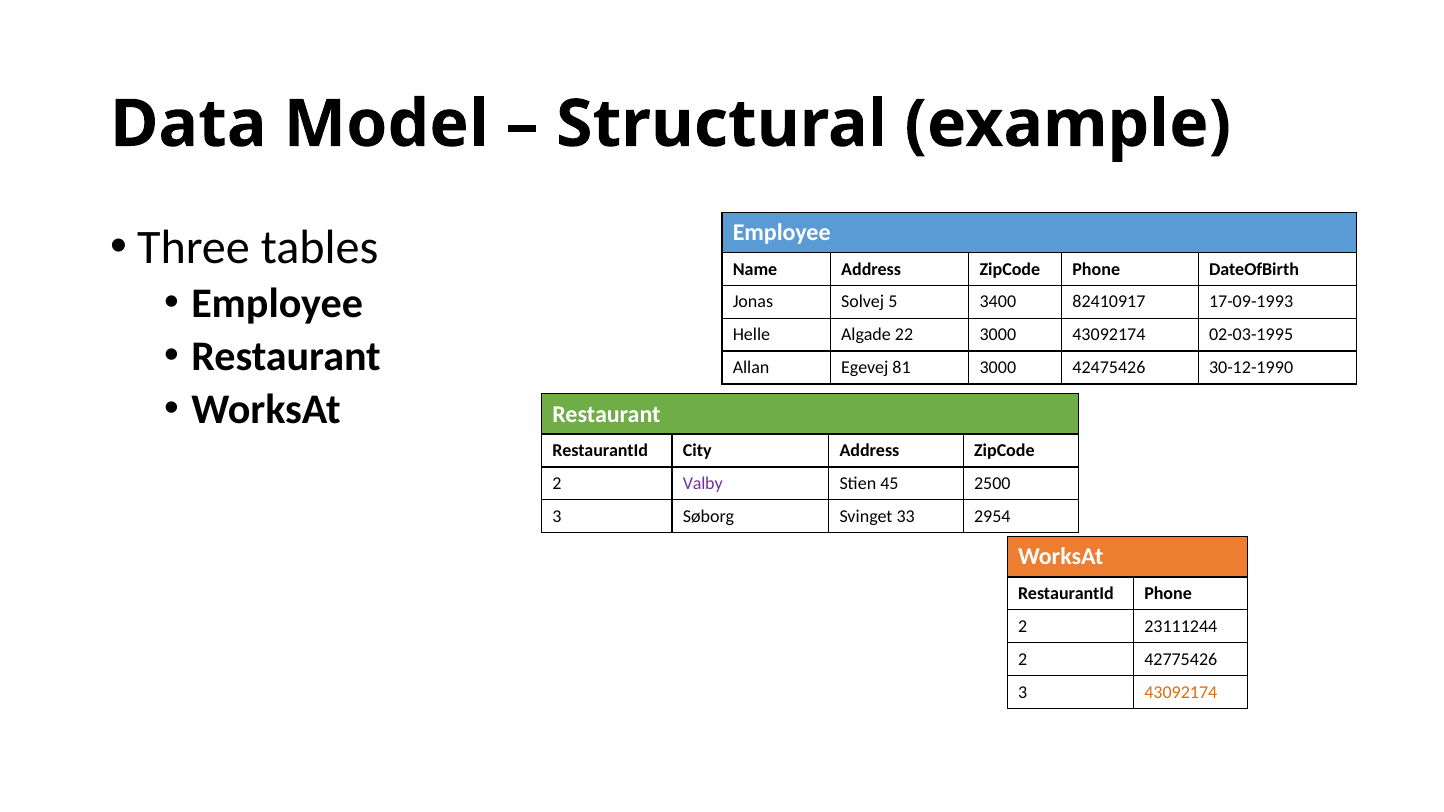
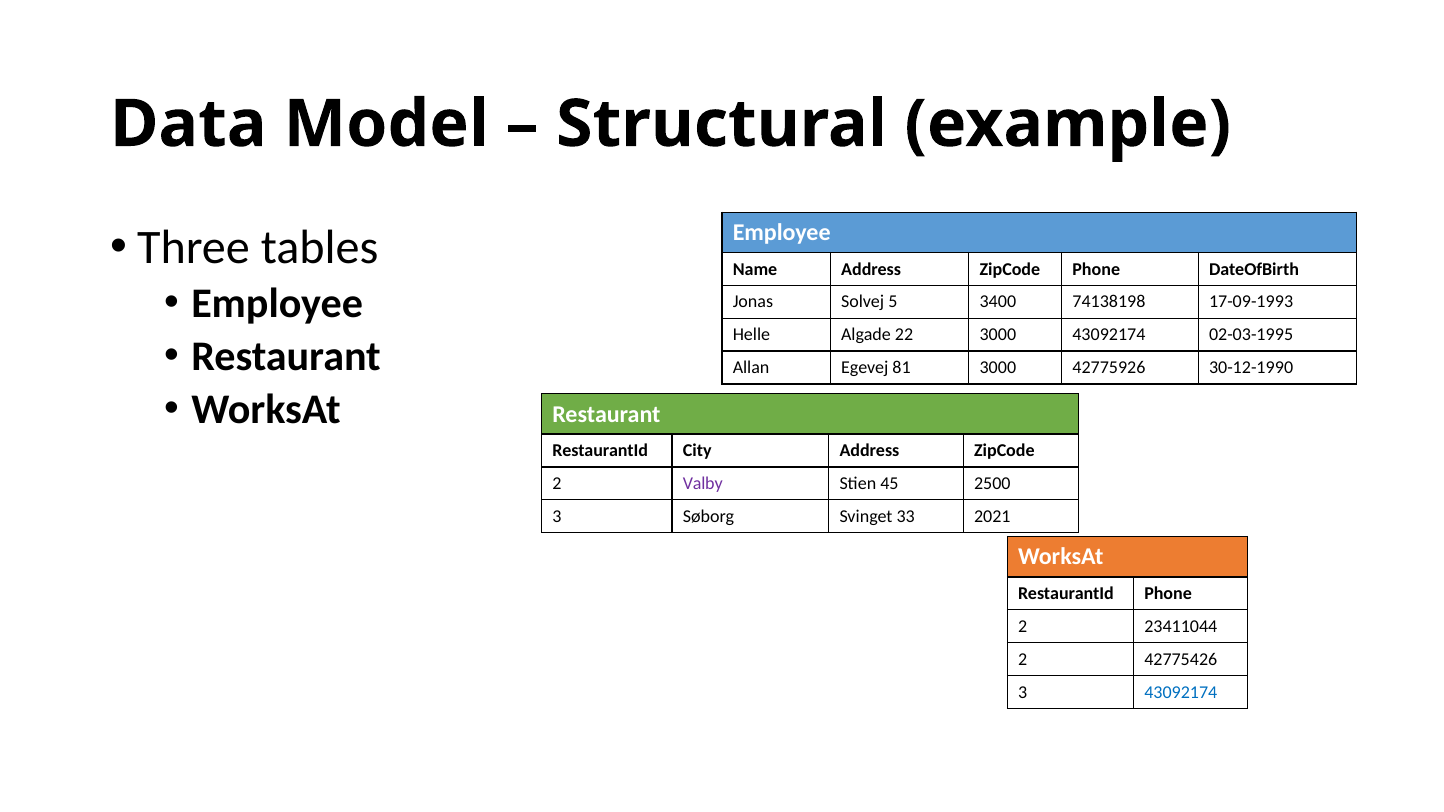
82410917: 82410917 -> 74138198
42475426: 42475426 -> 42775926
2954: 2954 -> 2021
23111244: 23111244 -> 23411044
43092174 at (1181, 692) colour: orange -> blue
